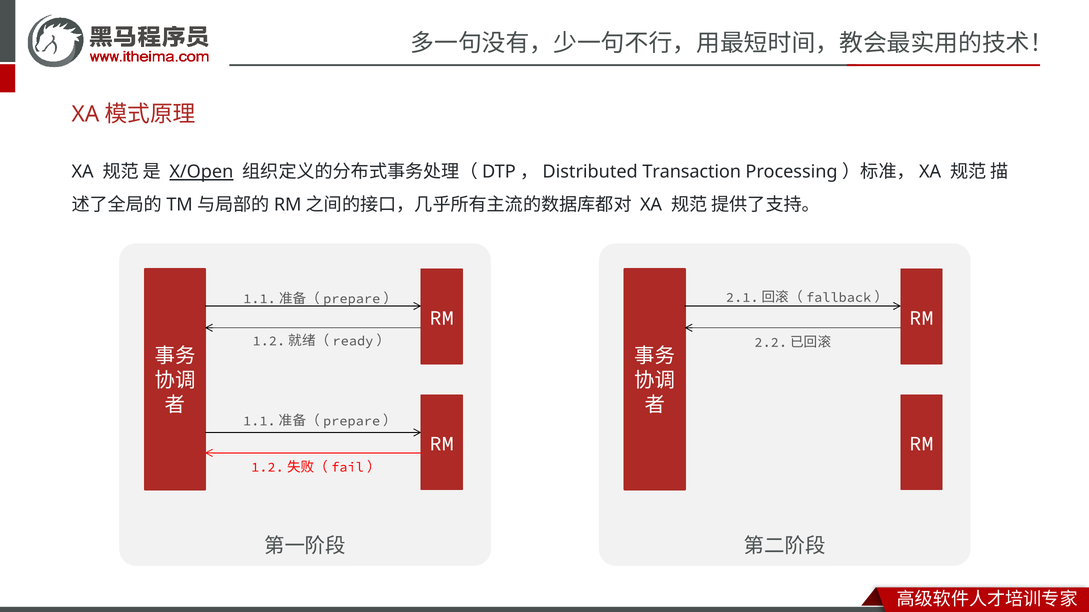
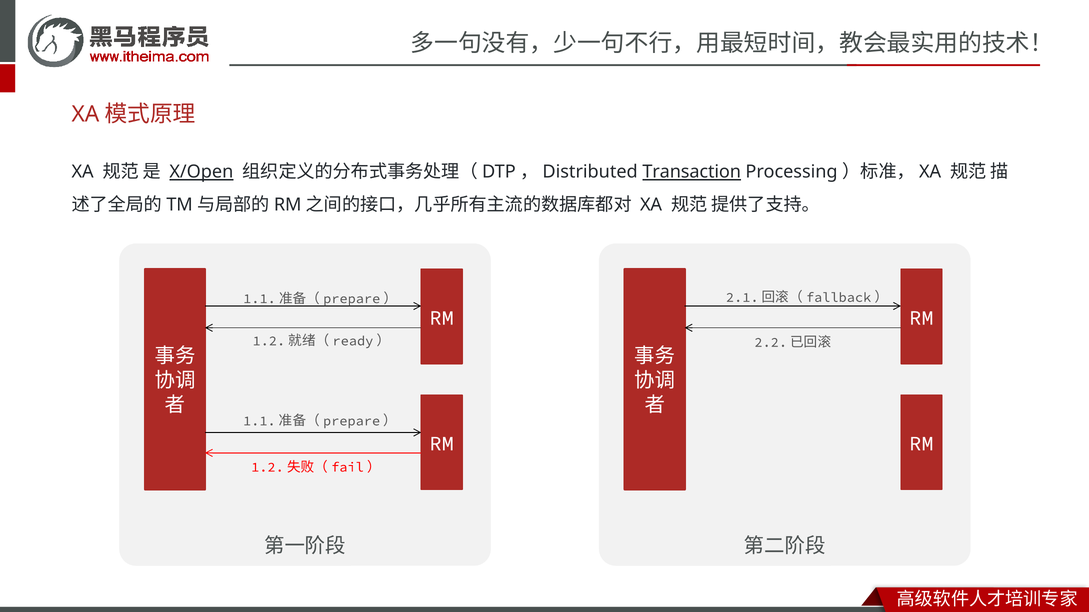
Transaction underline: none -> present
